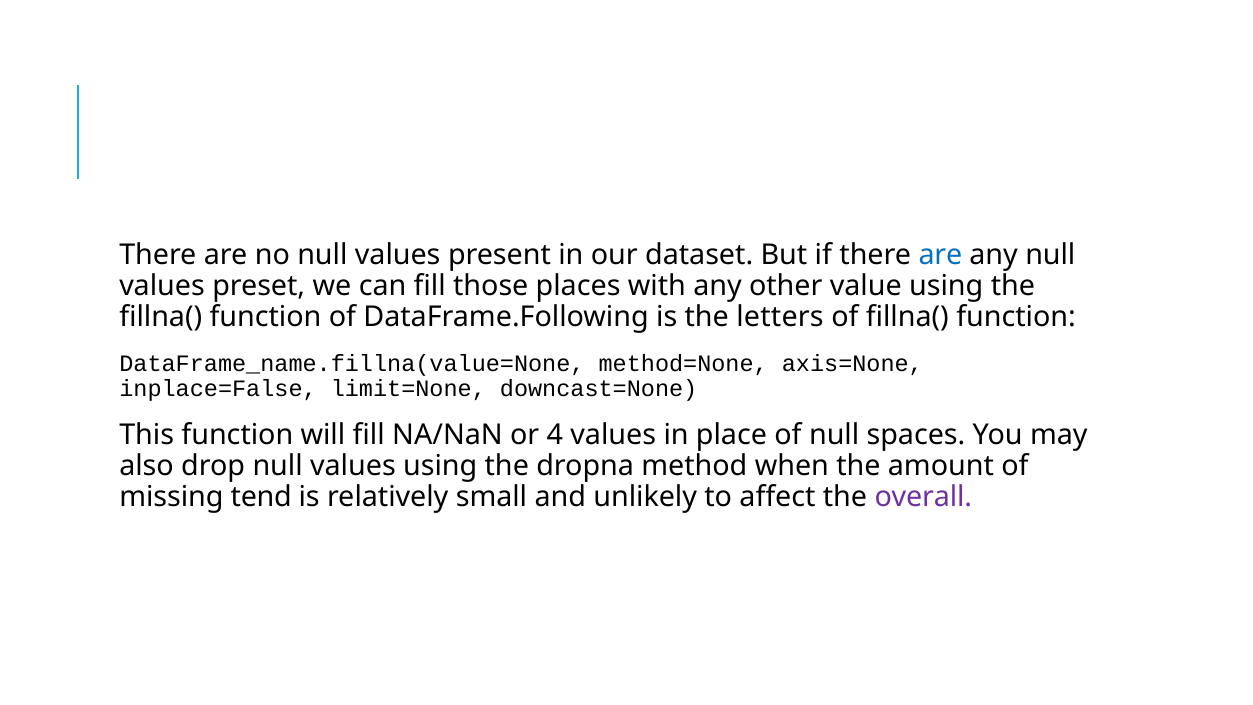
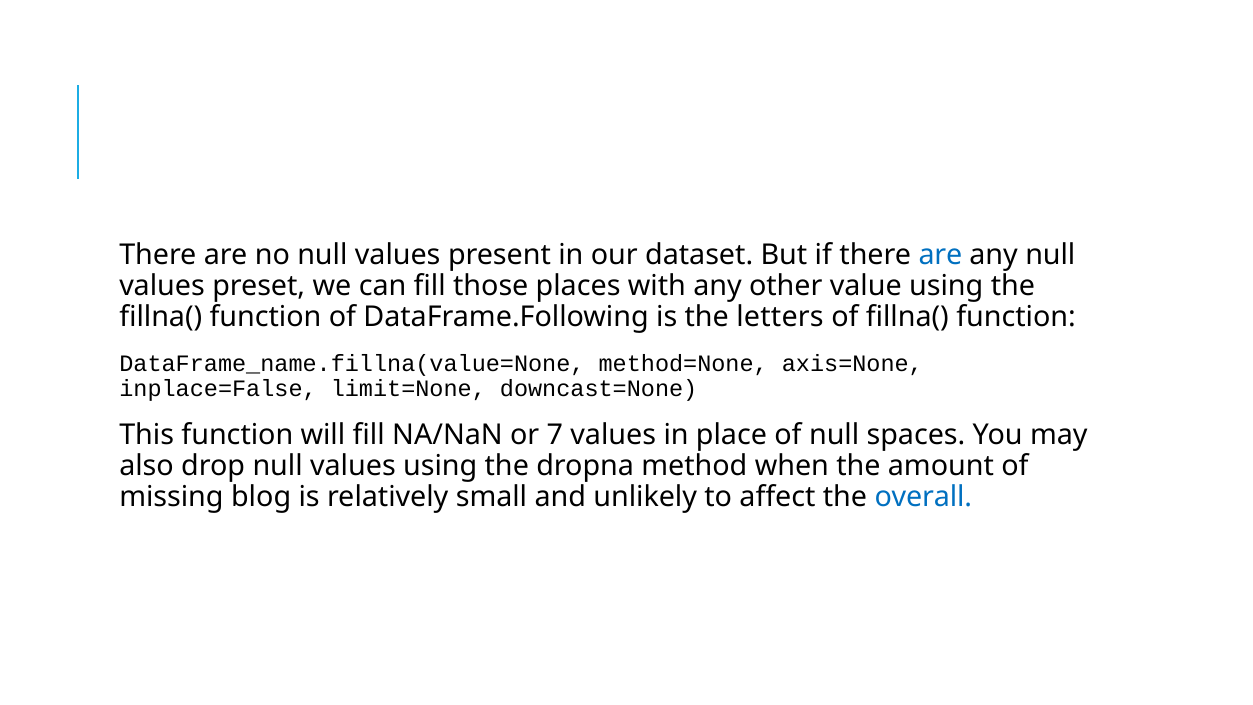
4: 4 -> 7
tend: tend -> blog
overall colour: purple -> blue
